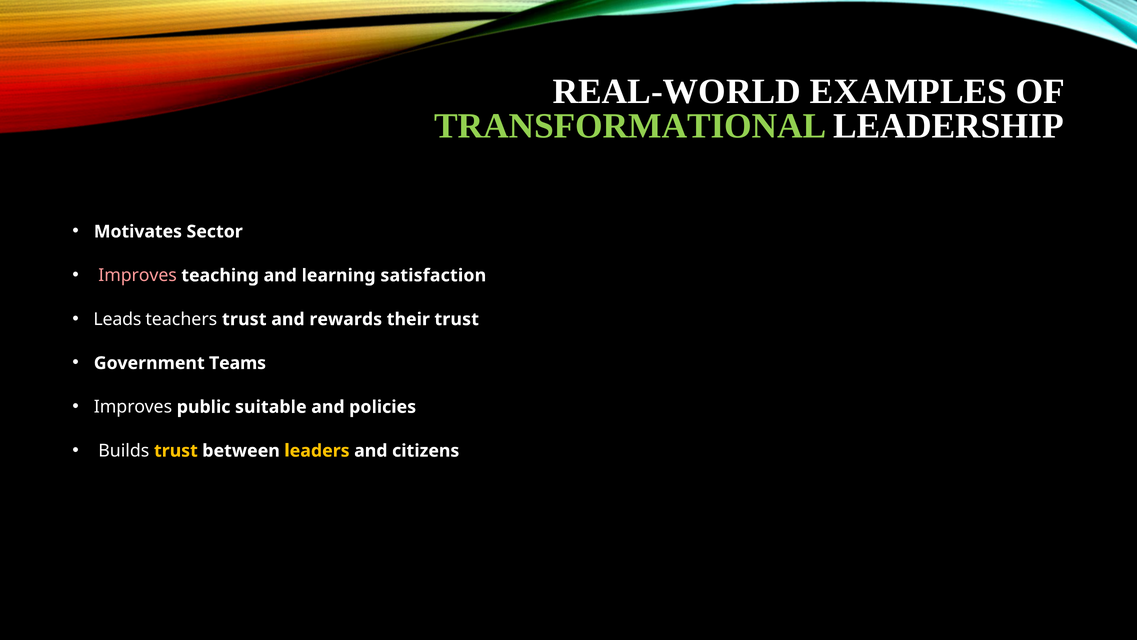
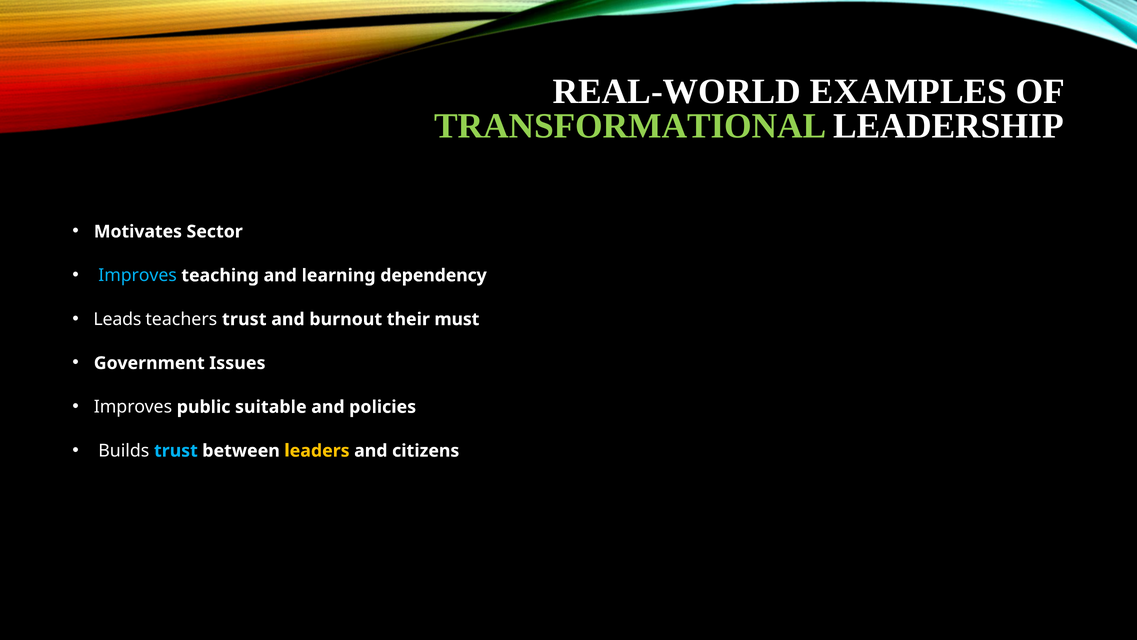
Improves at (138, 275) colour: pink -> light blue
satisfaction: satisfaction -> dependency
rewards: rewards -> burnout
their trust: trust -> must
Teams: Teams -> Issues
trust at (176, 451) colour: yellow -> light blue
